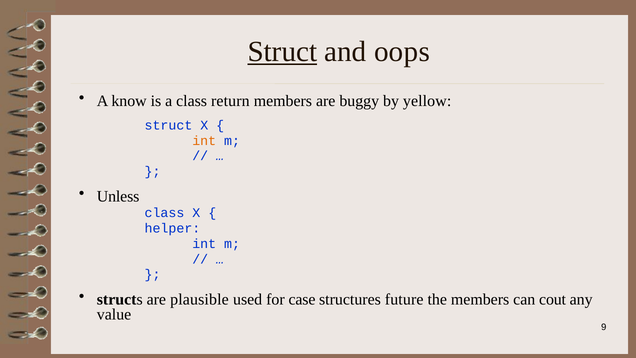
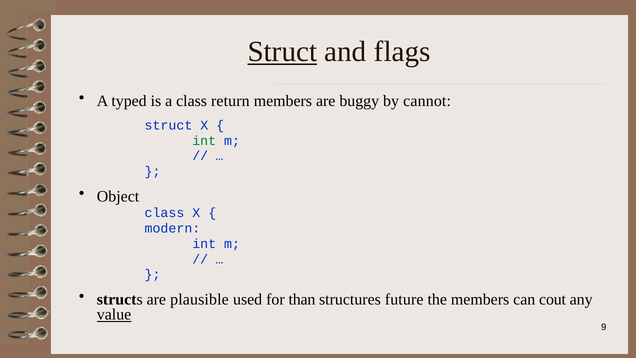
oops: oops -> flags
know: know -> typed
yellow: yellow -> cannot
int at (204, 141) colour: orange -> green
Unless: Unless -> Object
helper: helper -> modern
case: case -> than
value underline: none -> present
